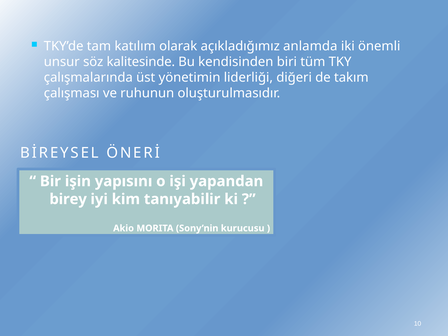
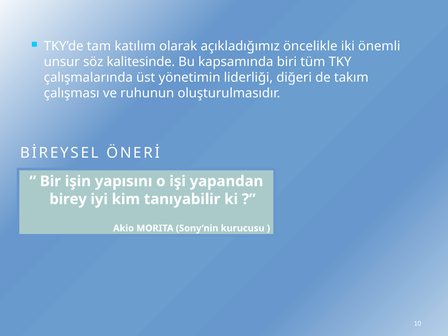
anlamda: anlamda -> öncelikle
kendisinden: kendisinden -> kapsamında
